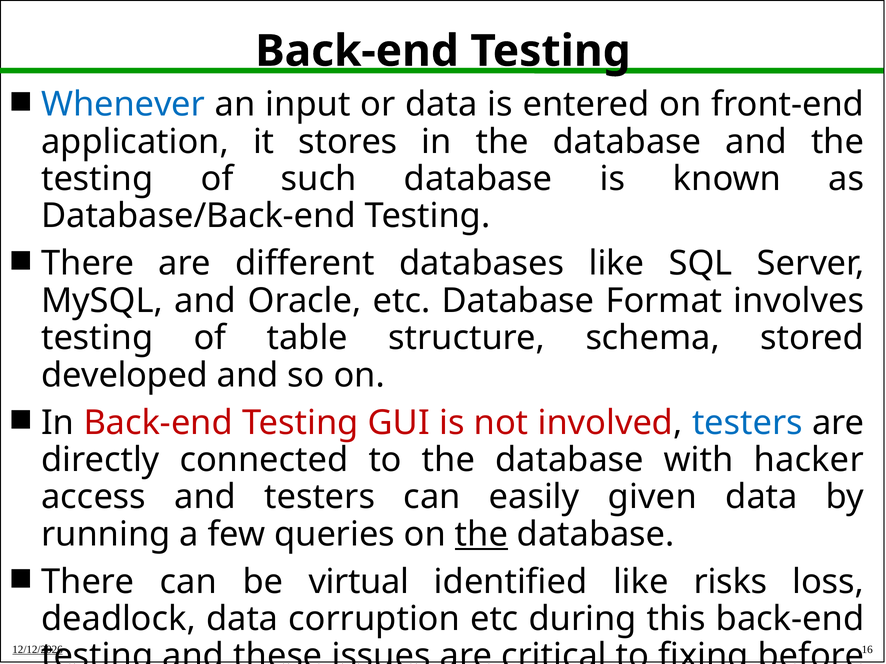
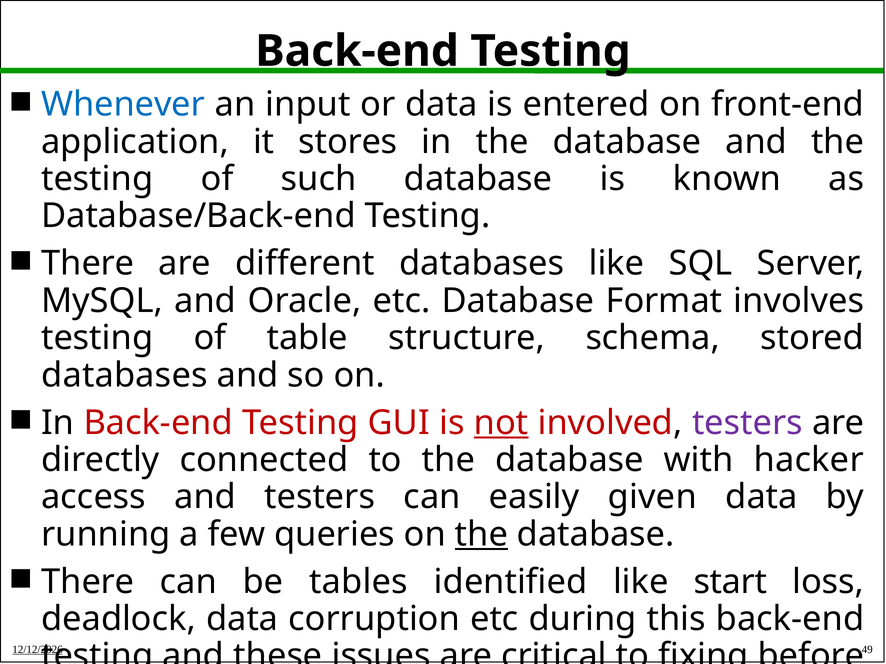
developed at (125, 375): developed -> databases
not underline: none -> present
testers at (747, 423) colour: blue -> purple
virtual: virtual -> tables
risks: risks -> start
16: 16 -> 49
